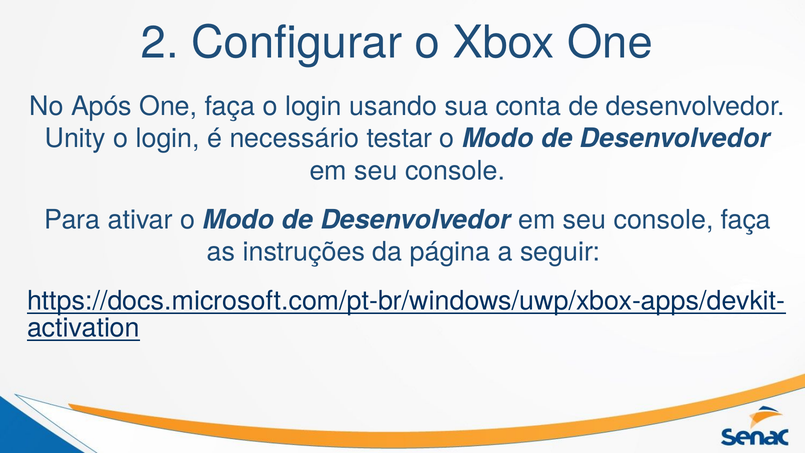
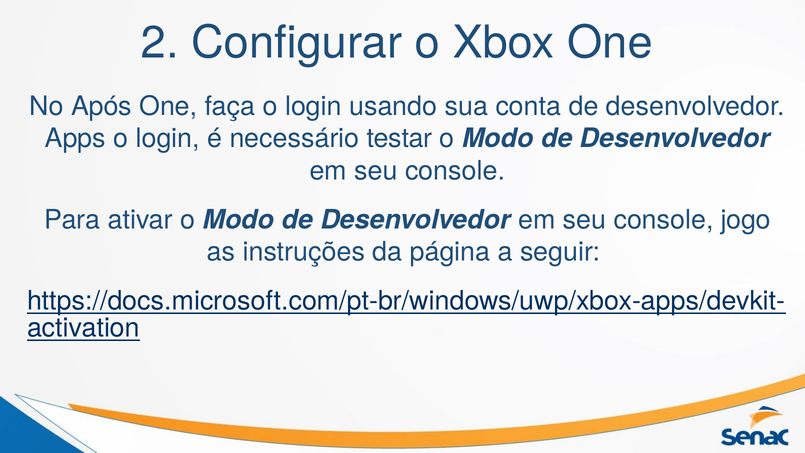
Unity: Unity -> Apps
console faça: faça -> jogo
